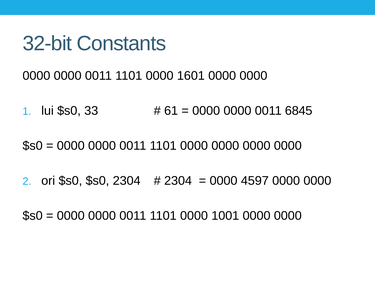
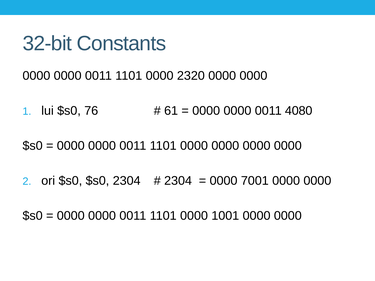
1601: 1601 -> 2320
33: 33 -> 76
6845: 6845 -> 4080
4597: 4597 -> 7001
